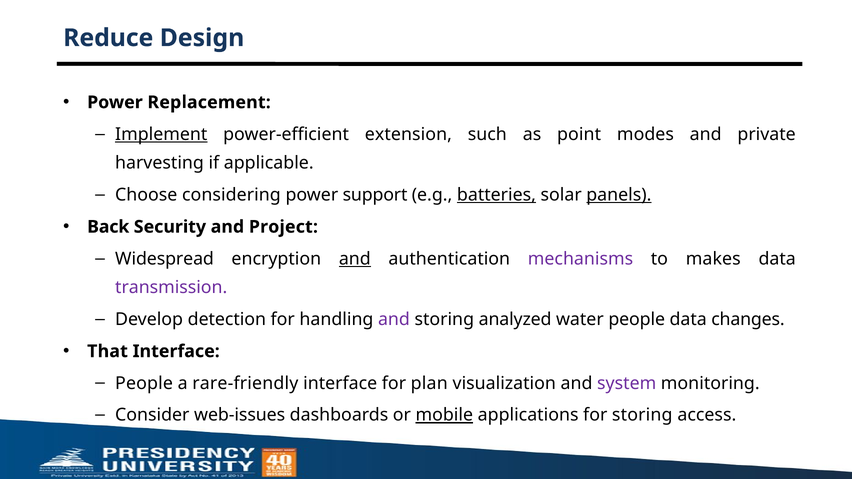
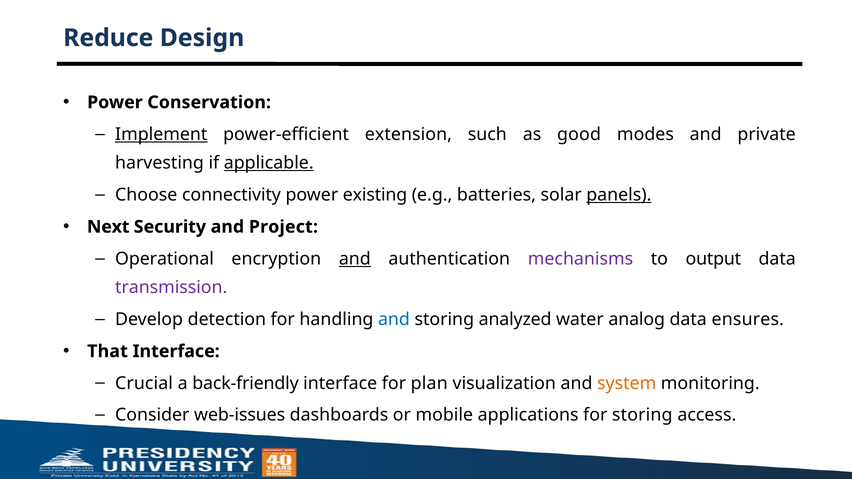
Replacement: Replacement -> Conservation
point: point -> good
applicable underline: none -> present
considering: considering -> connectivity
support: support -> existing
batteries underline: present -> none
Back: Back -> Next
Widespread: Widespread -> Operational
makes: makes -> output
and at (394, 320) colour: purple -> blue
water people: people -> analog
changes: changes -> ensures
People at (144, 383): People -> Crucial
rare-friendly: rare-friendly -> back-friendly
system colour: purple -> orange
mobile underline: present -> none
